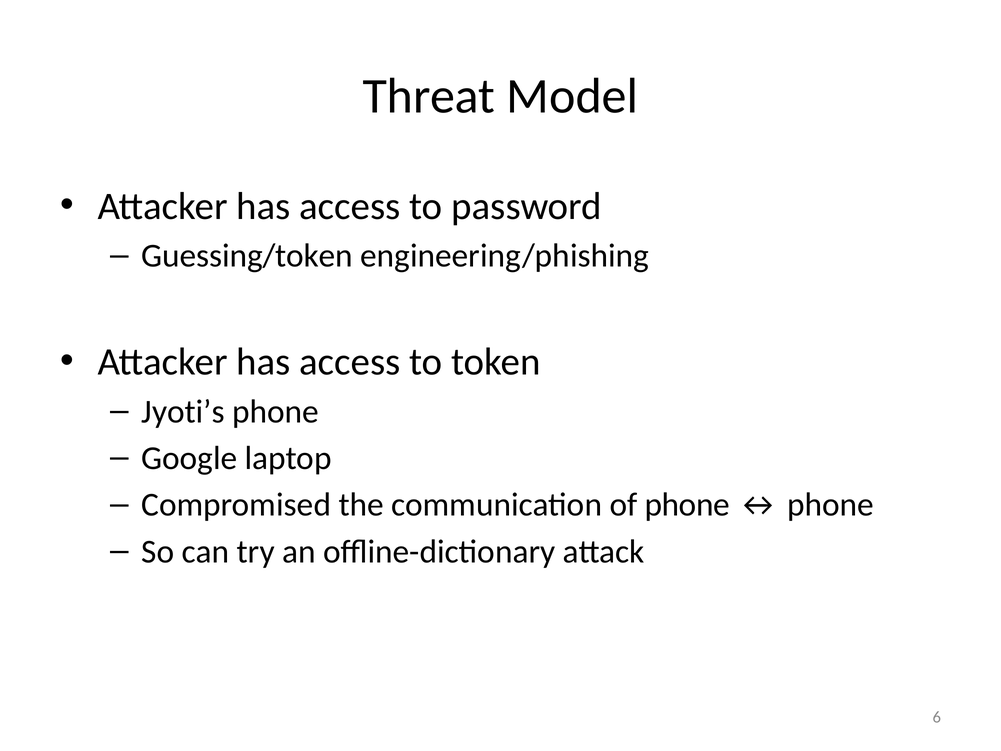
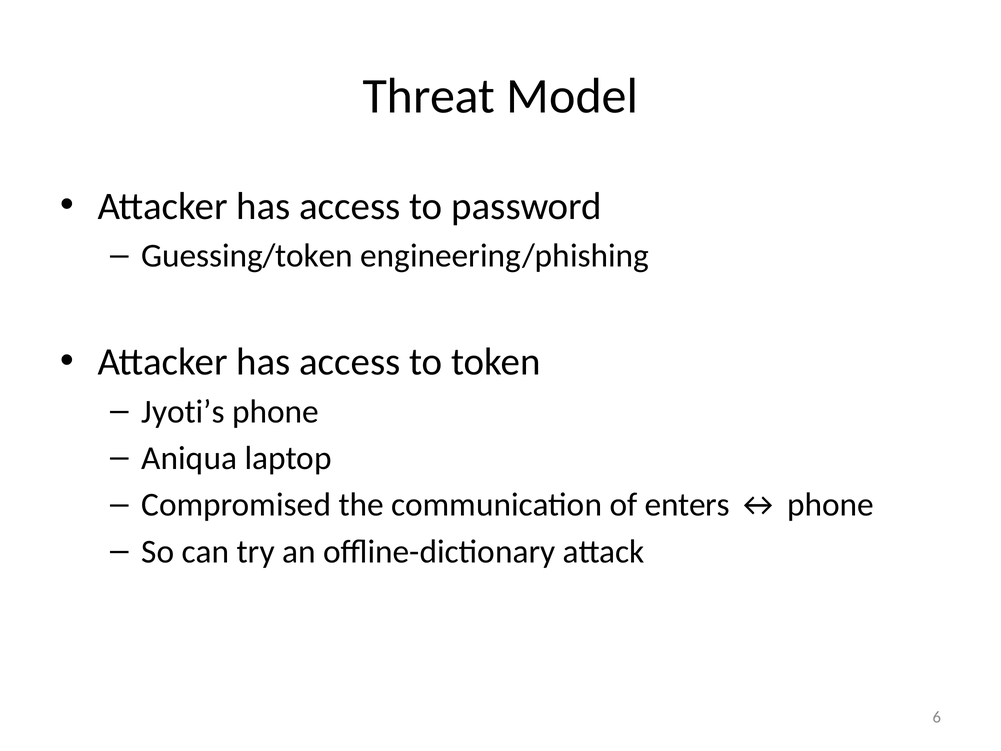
Google: Google -> Aniqua
of phone: phone -> enters
